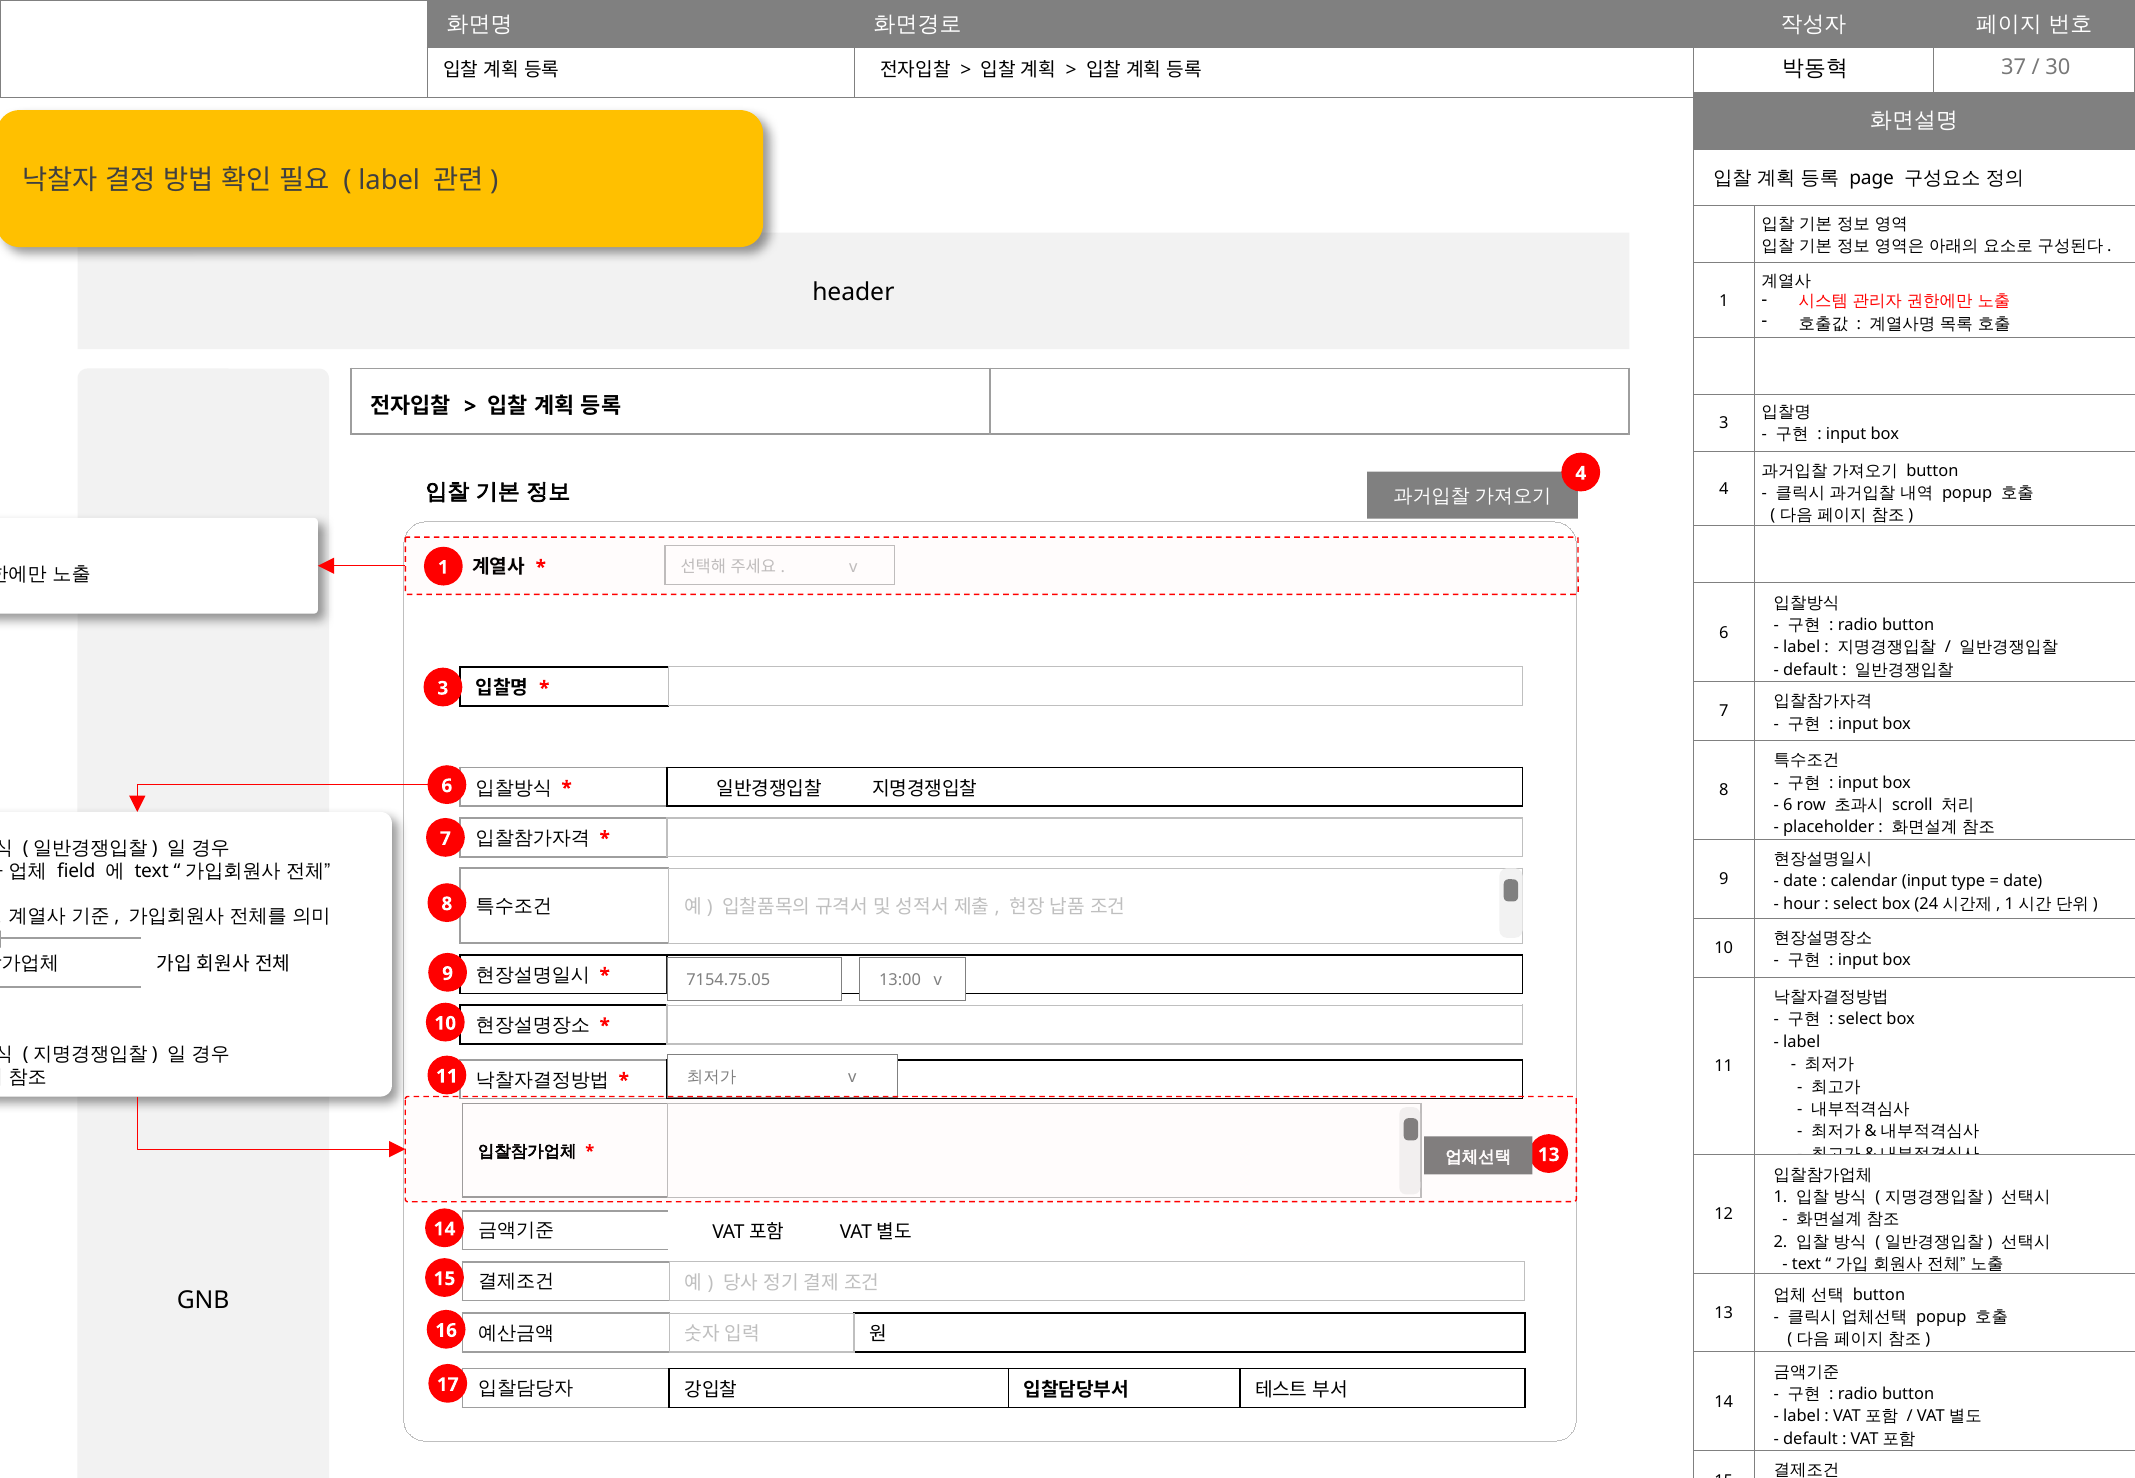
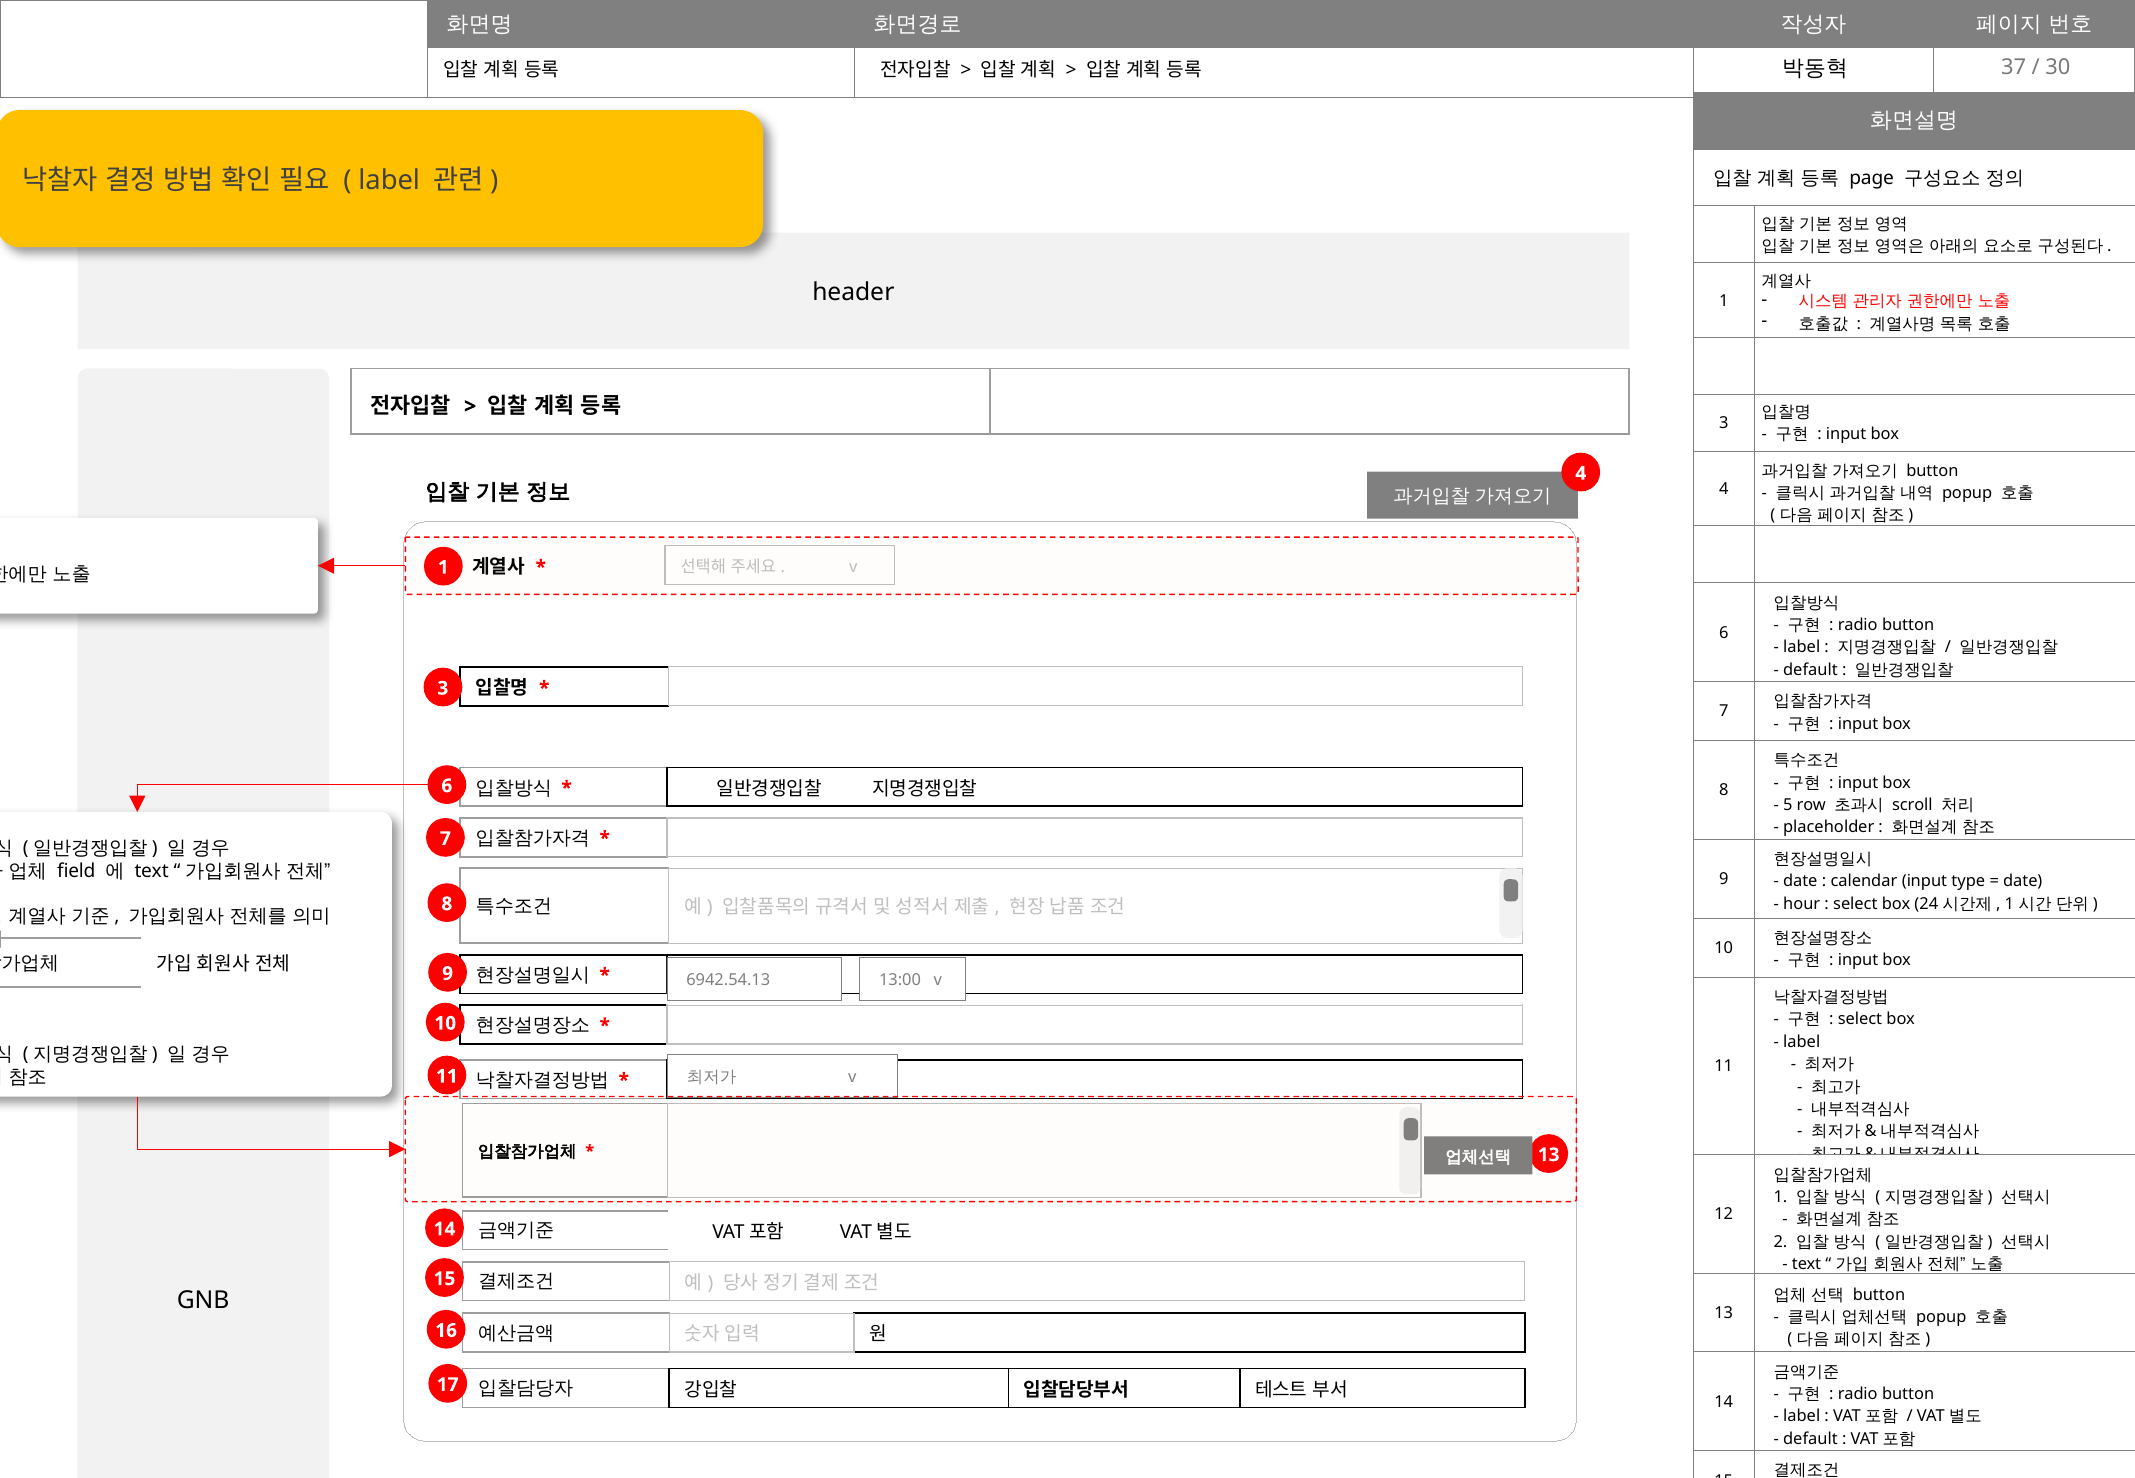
6 at (1788, 805): 6 -> 5
7154.75.05: 7154.75.05 -> 6942.54.13
